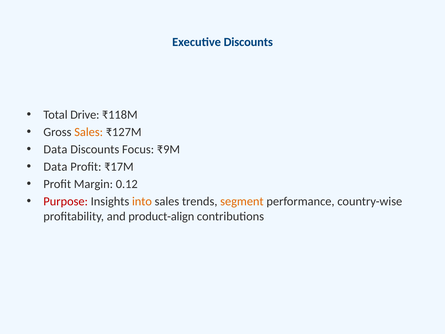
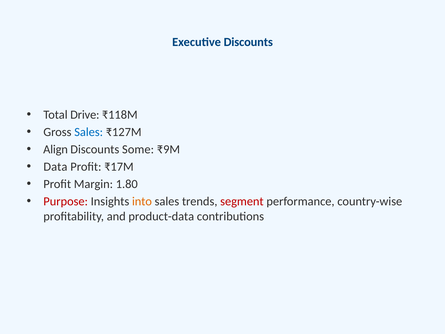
Sales at (89, 132) colour: orange -> blue
Data at (55, 149): Data -> Align
Focus: Focus -> Some
0.12: 0.12 -> 1.80
segment colour: orange -> red
product-align: product-align -> product-data
